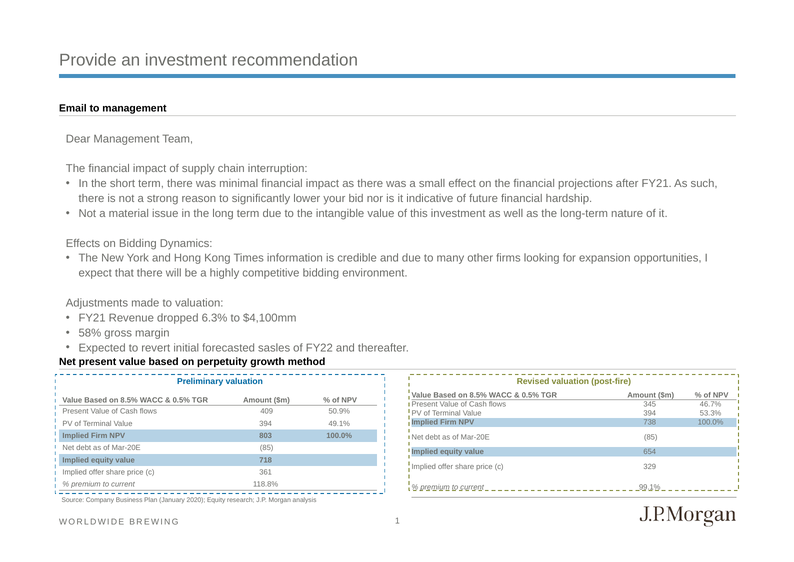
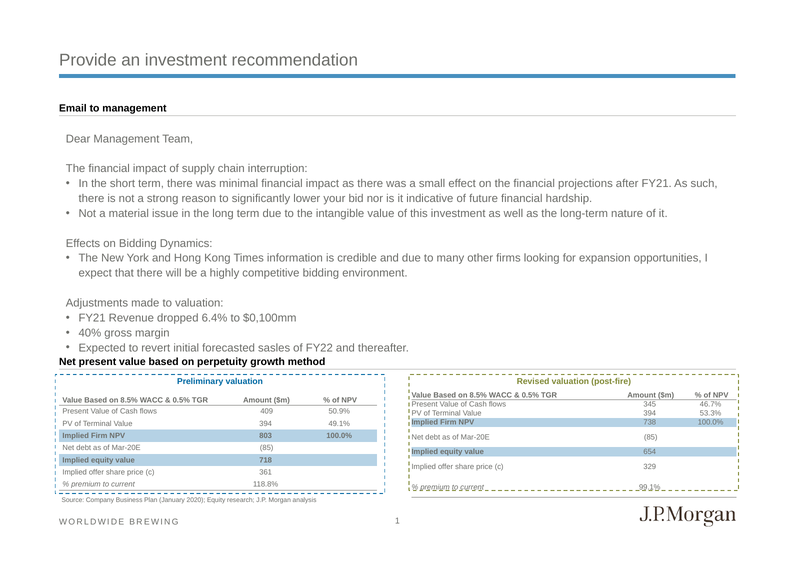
6.3%: 6.3% -> 6.4%
$4,100mm: $4,100mm -> $0,100mm
58%: 58% -> 40%
